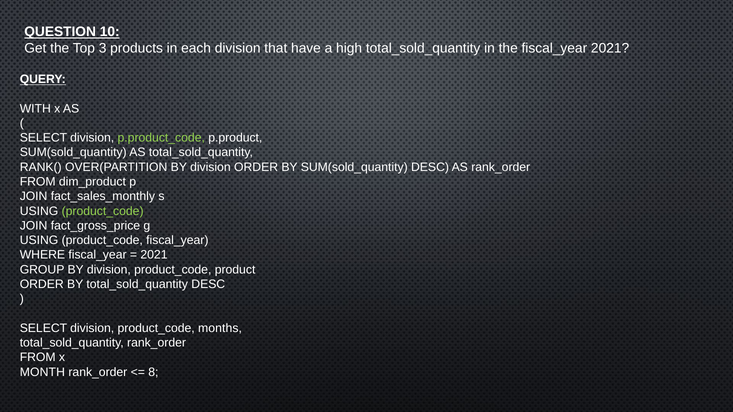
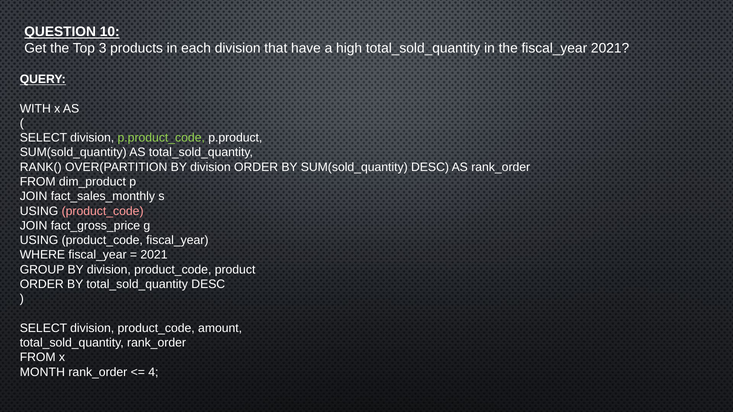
product_code at (103, 211) colour: light green -> pink
months: months -> amount
8: 8 -> 4
